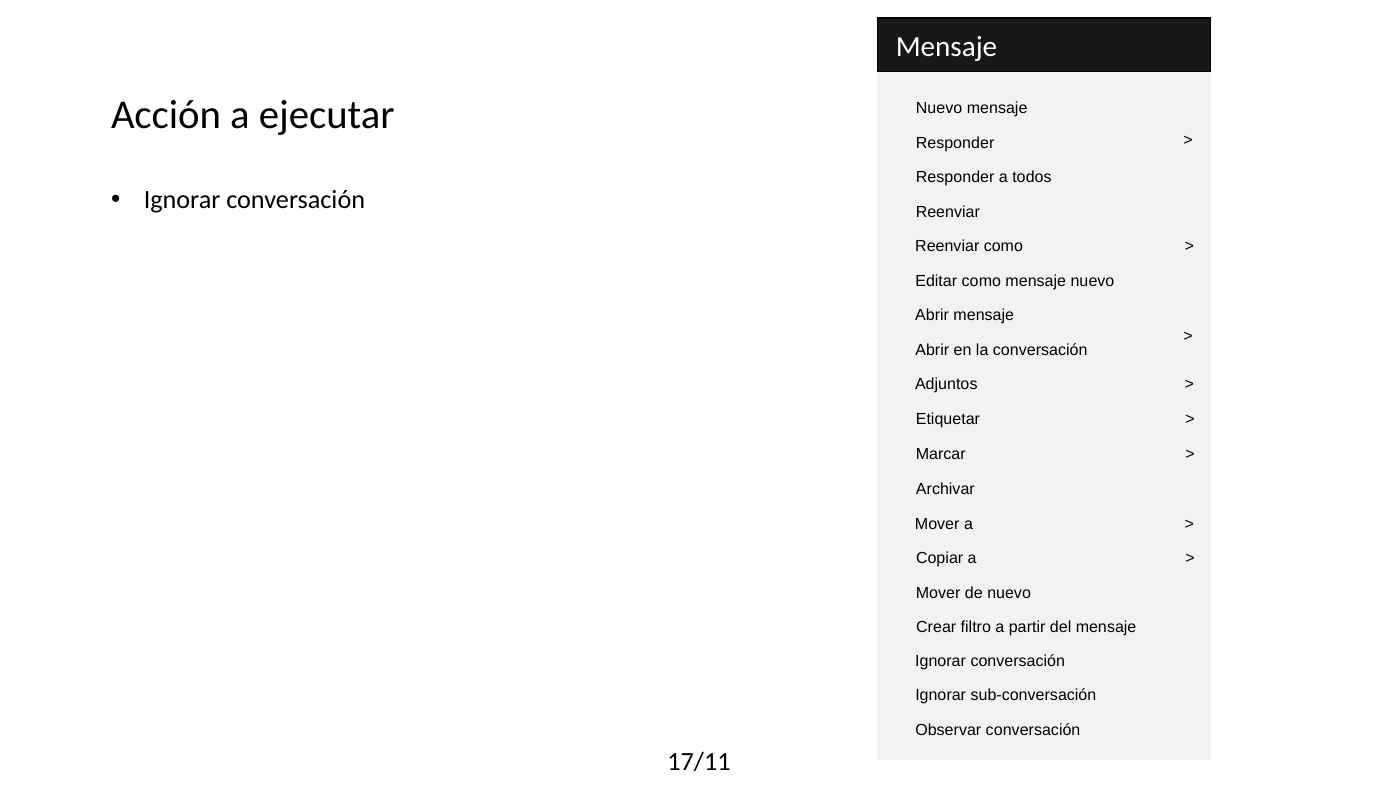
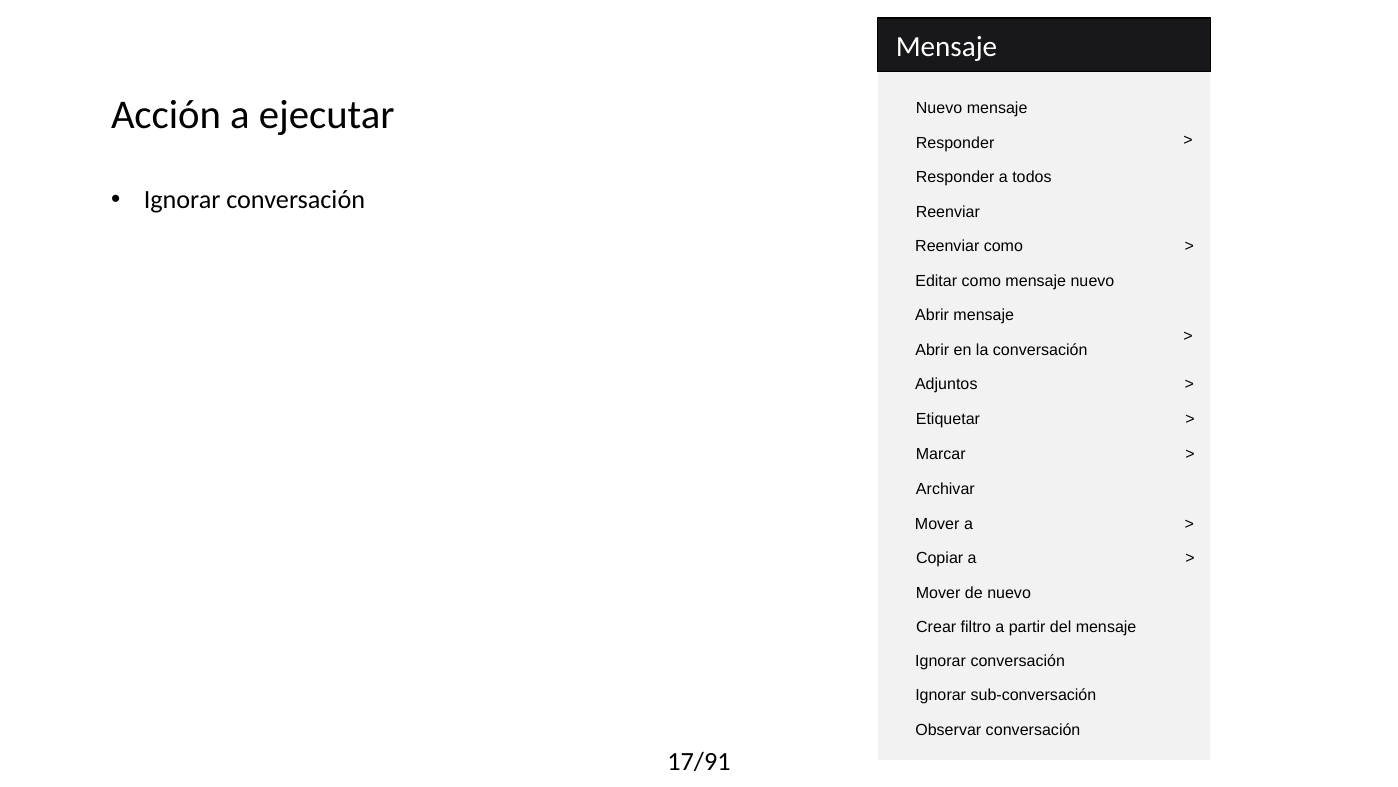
17/11: 17/11 -> 17/91
